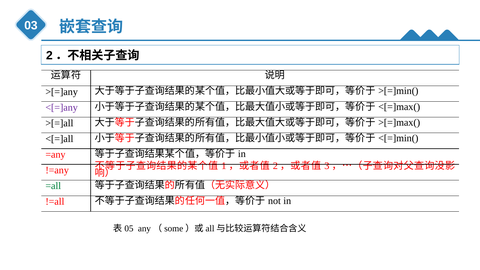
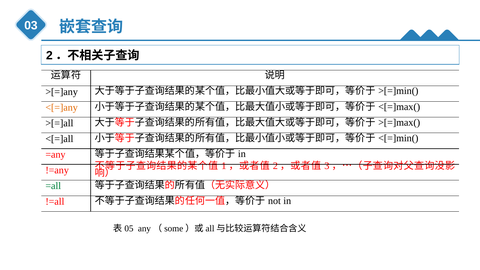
<[=]any colour: purple -> orange
